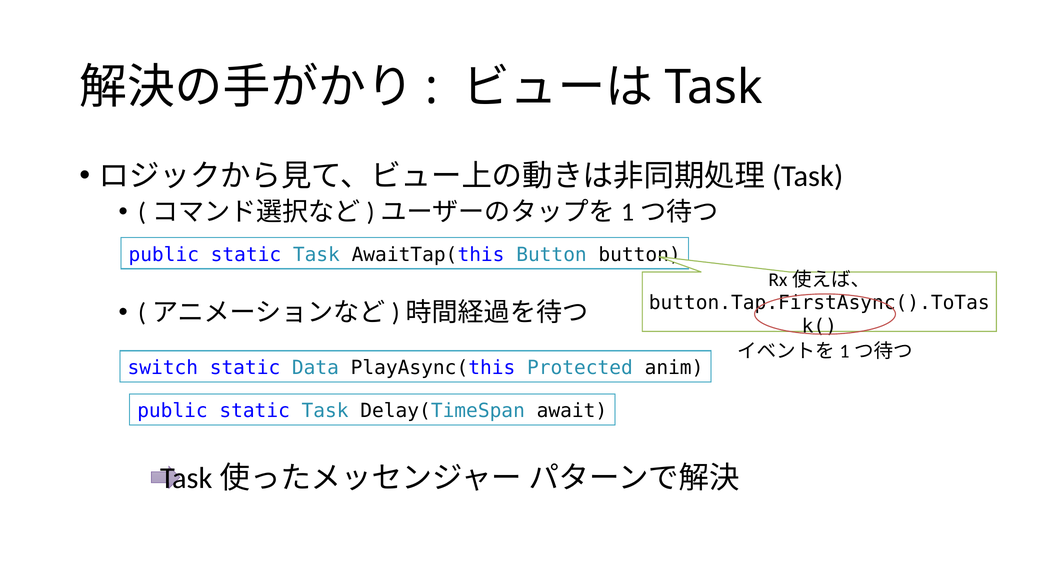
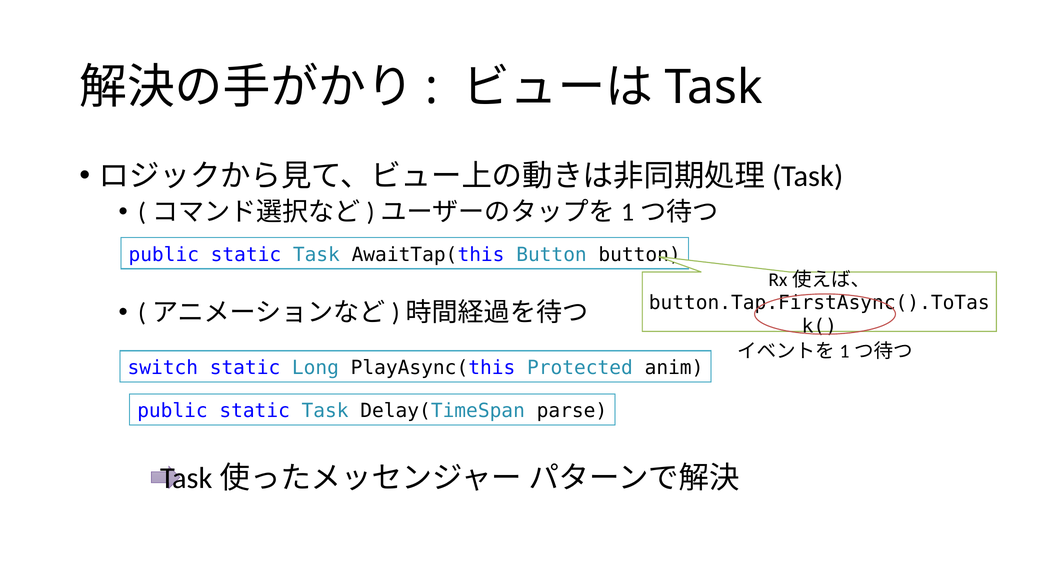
Data: Data -> Long
await: await -> parse
